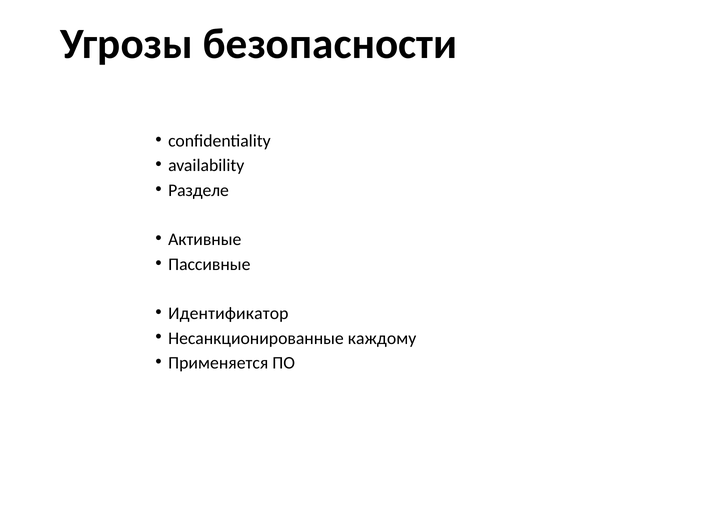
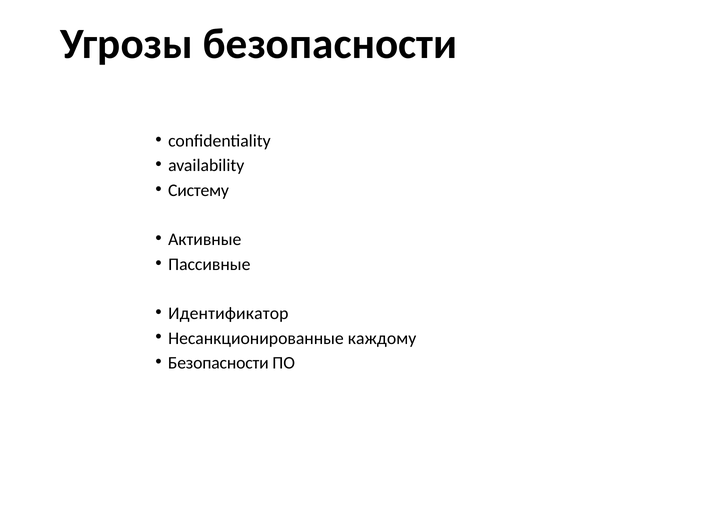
Разделе: Разделе -> Систему
Применяется at (218, 363): Применяется -> Безопасности
